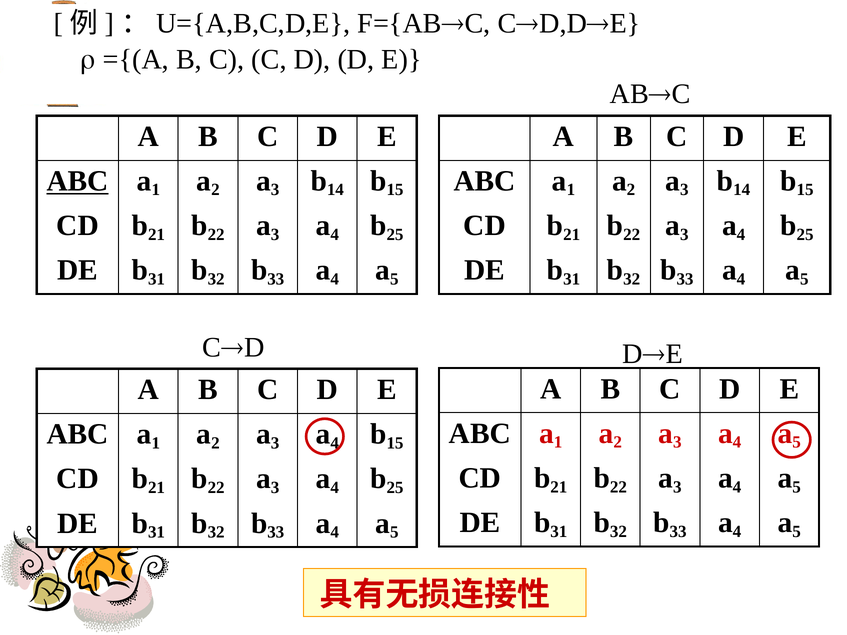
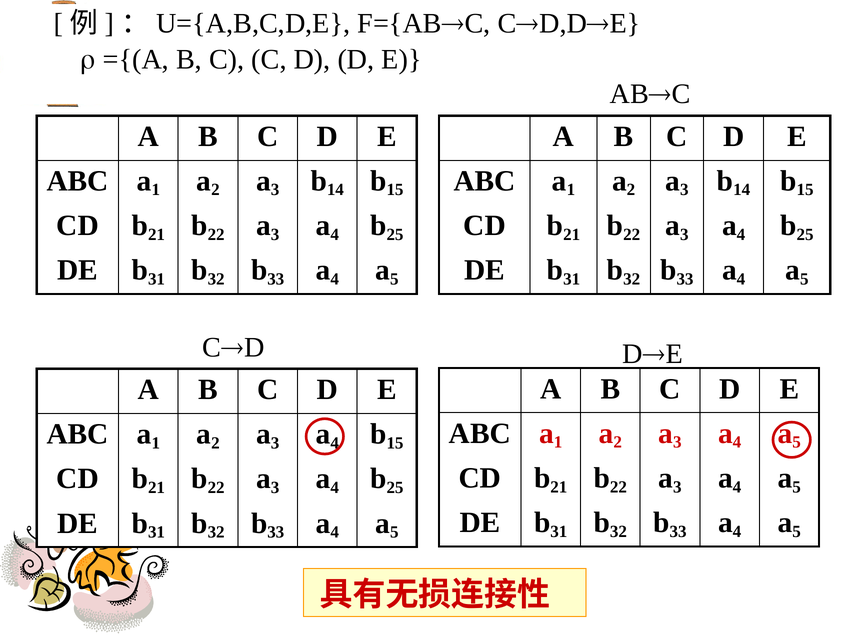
ABC at (78, 181) underline: present -> none
